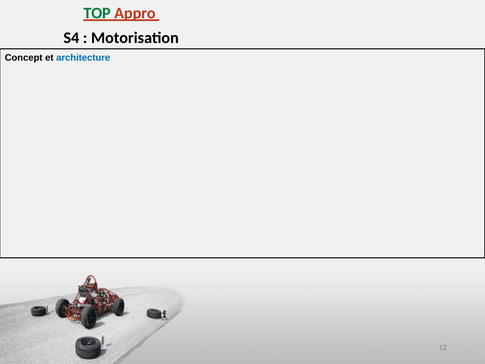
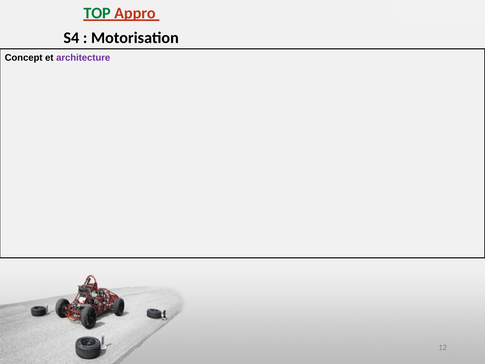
architecture colour: blue -> purple
